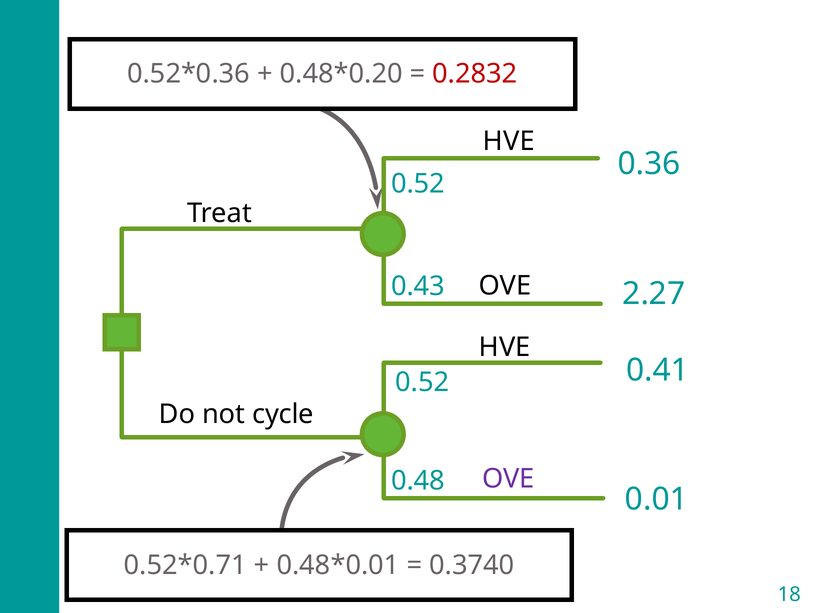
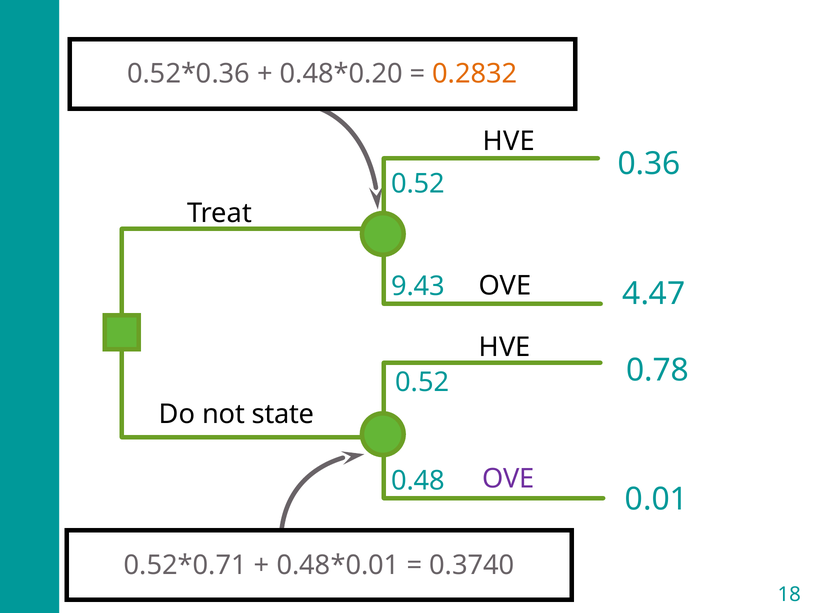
0.2832 colour: red -> orange
0.43: 0.43 -> 9.43
2.27: 2.27 -> 4.47
0.41: 0.41 -> 0.78
cycle: cycle -> state
